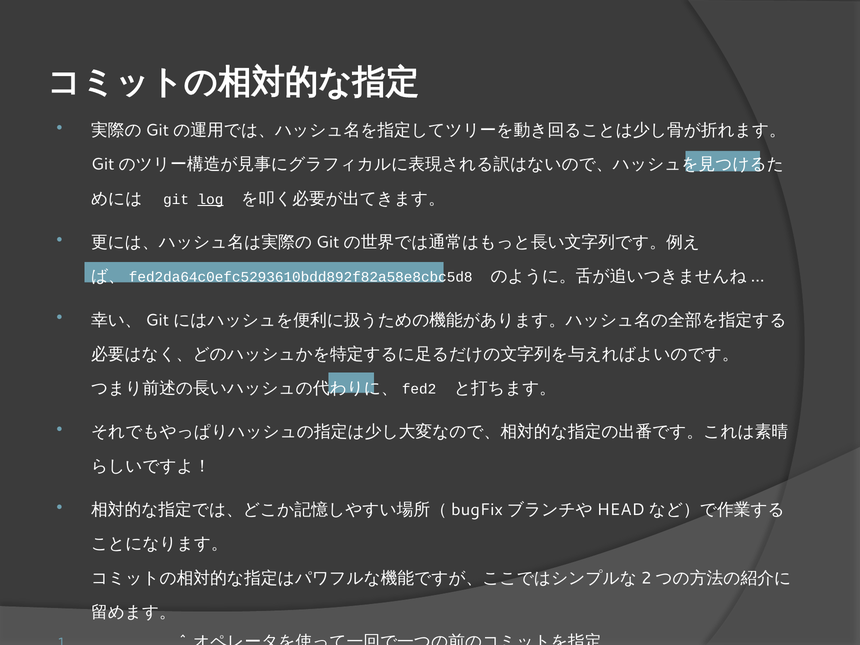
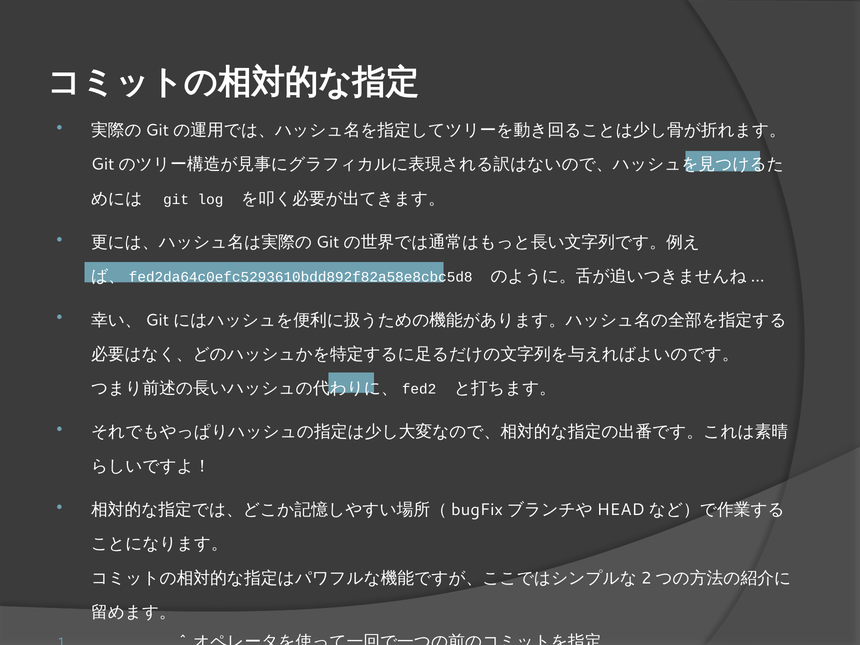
log underline: present -> none
